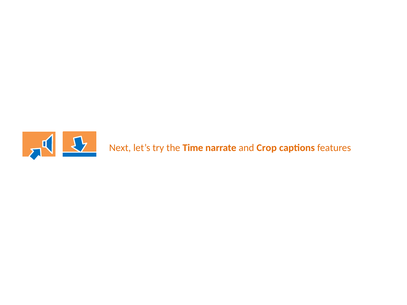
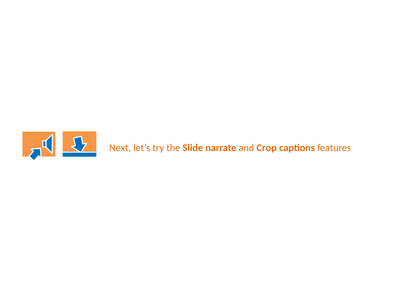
Time: Time -> Slide
